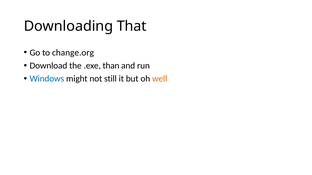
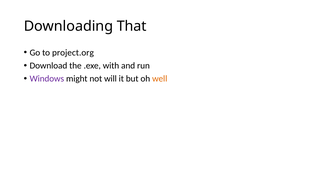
change.org: change.org -> project.org
than: than -> with
Windows colour: blue -> purple
still: still -> will
